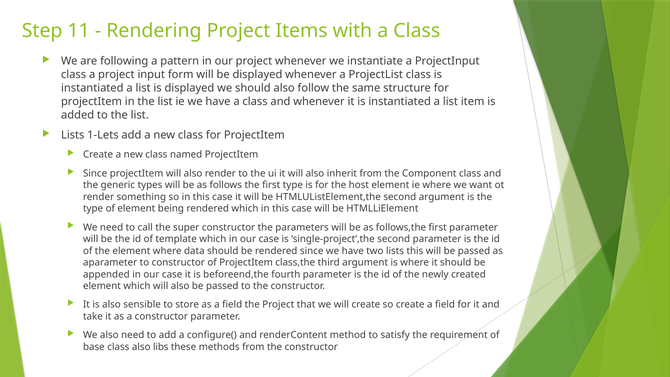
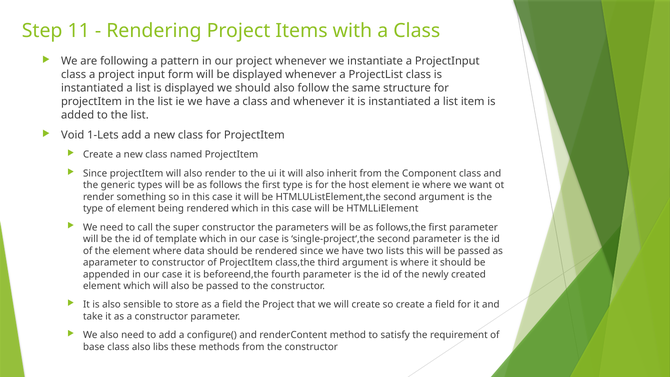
Lists at (73, 135): Lists -> Void
